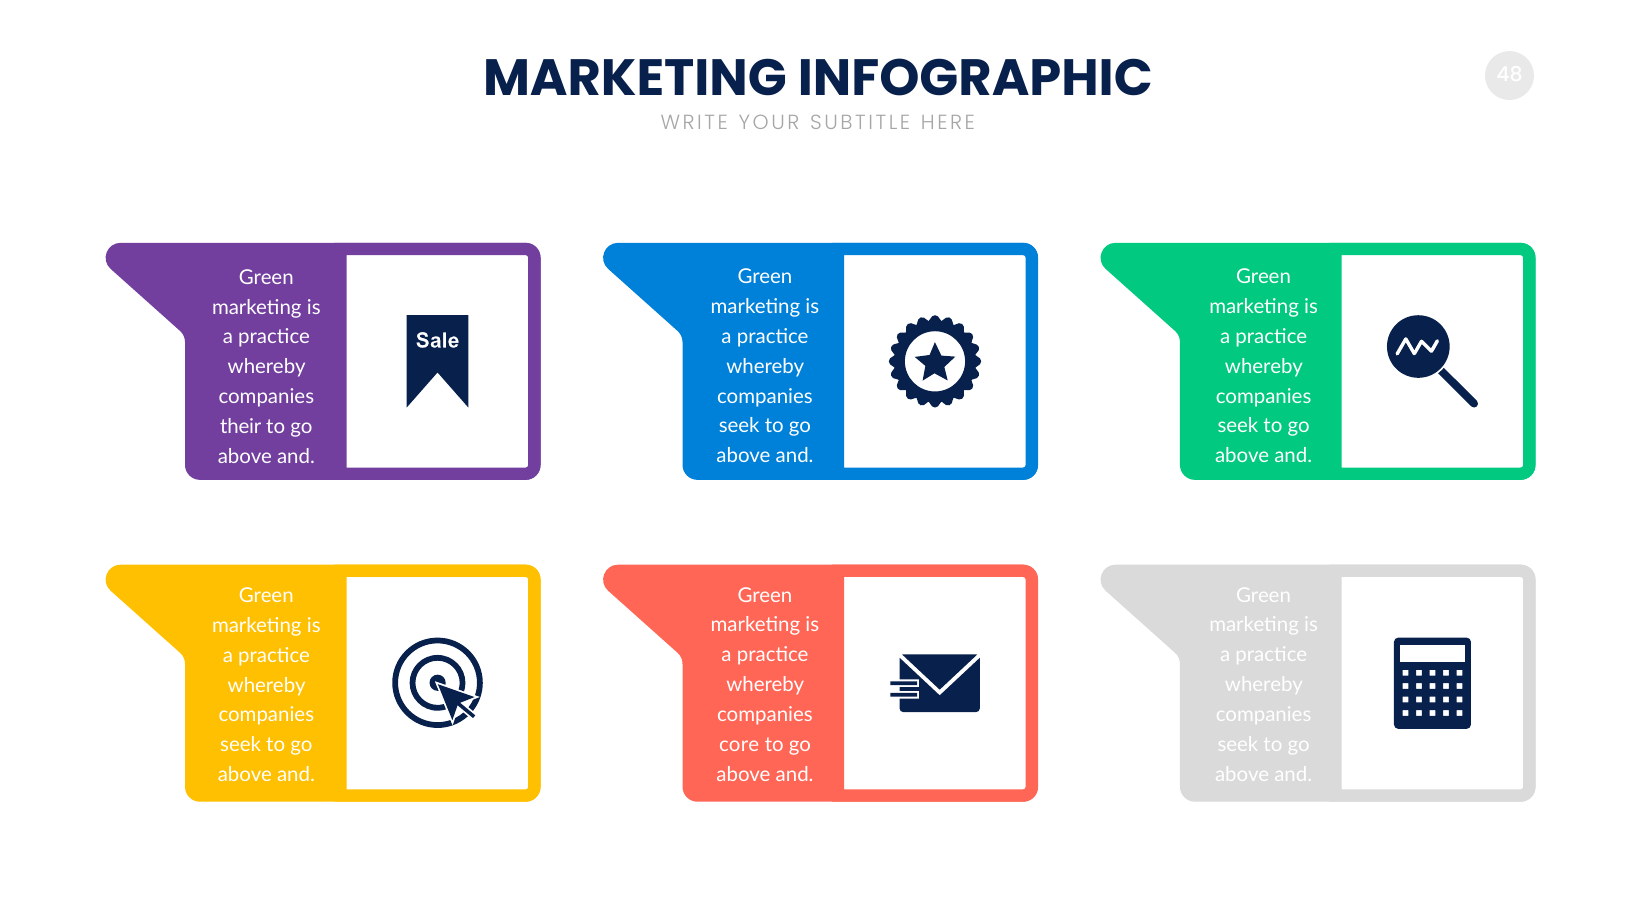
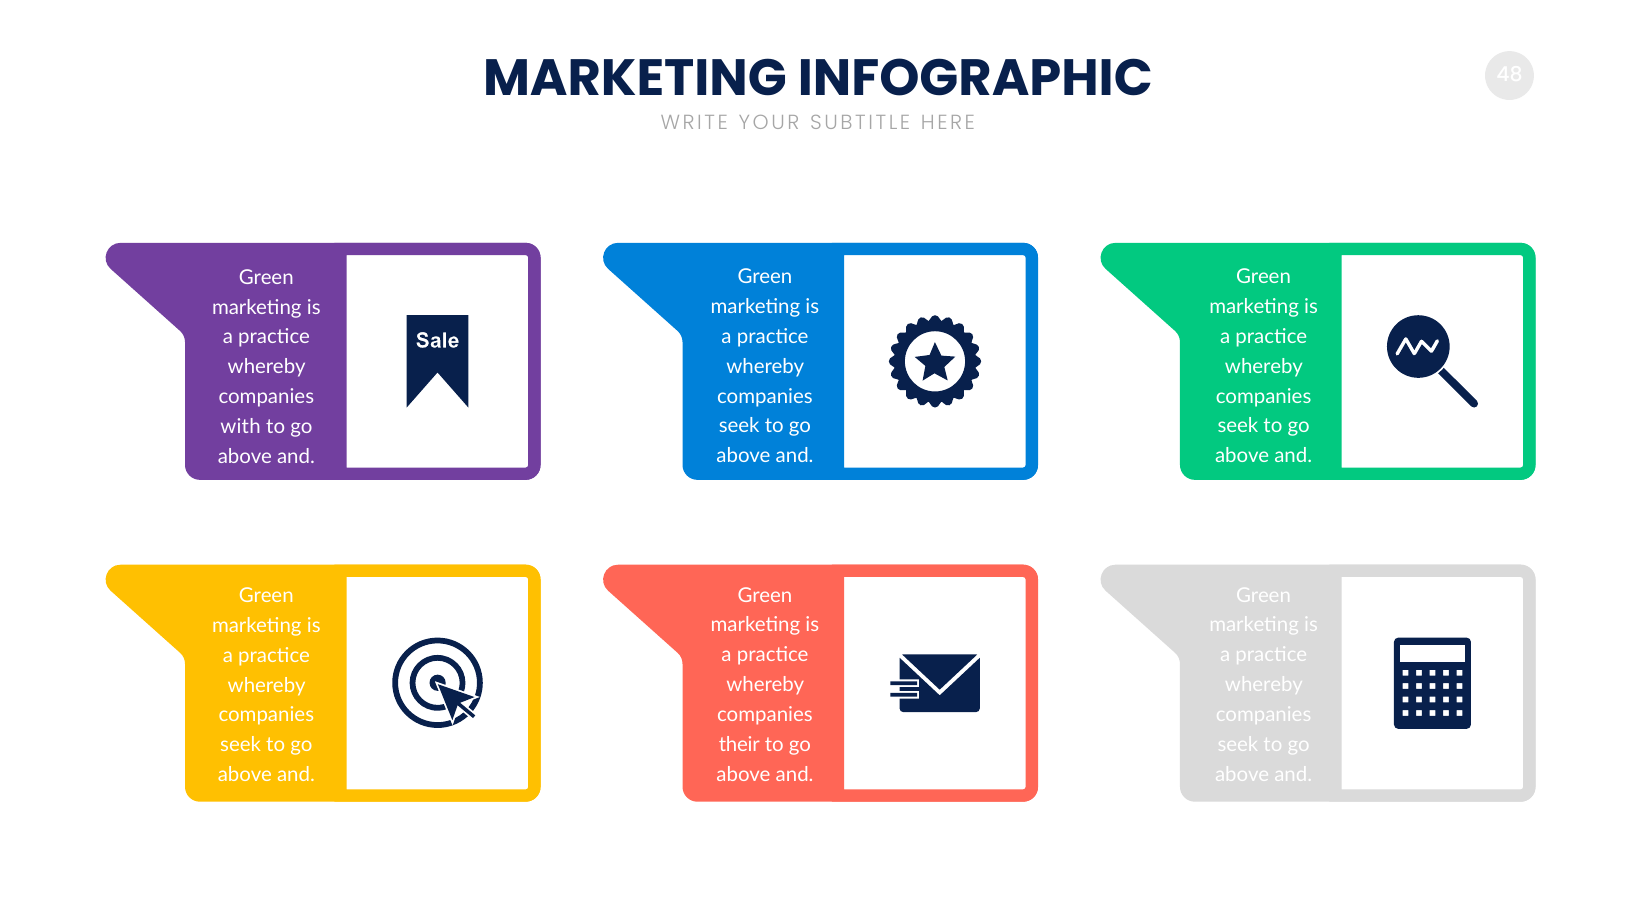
their: their -> with
core: core -> their
